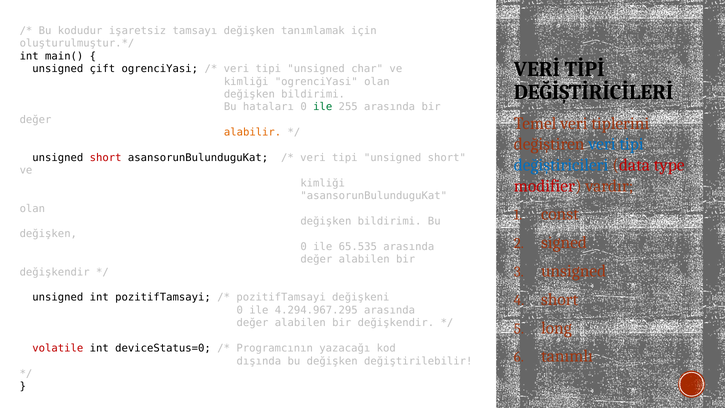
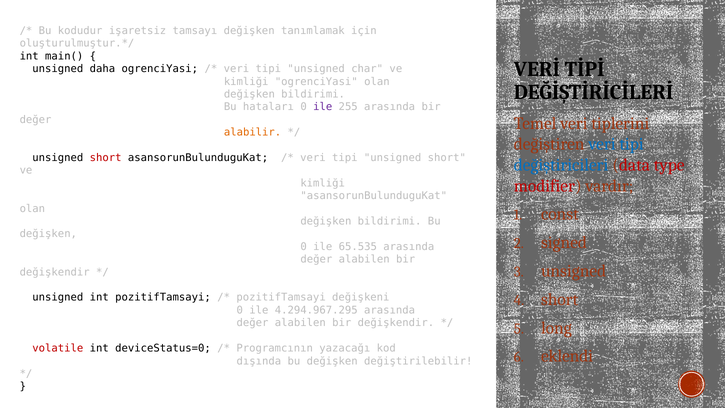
çift: çift -> daha
ile at (323, 107) colour: green -> purple
tanımlı: tanımlı -> eklendi
